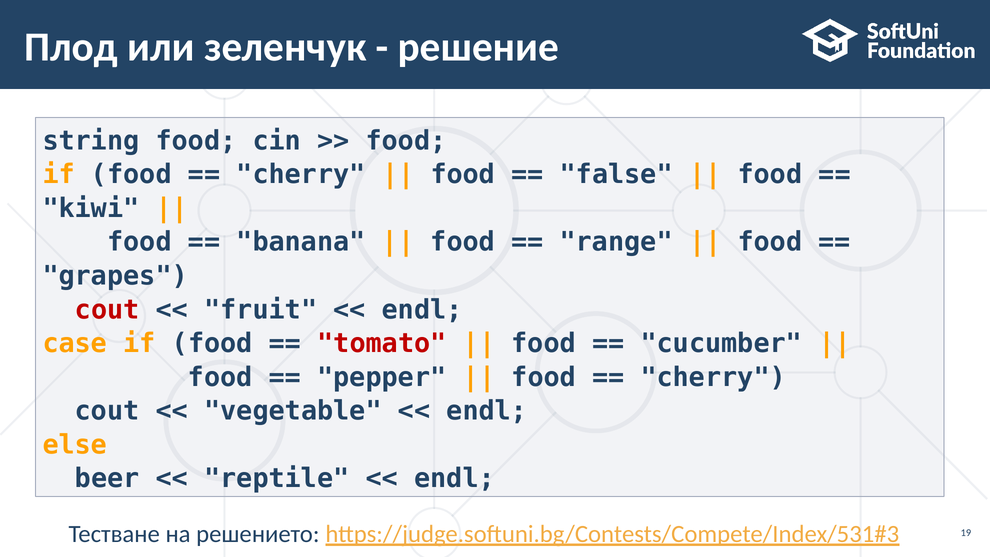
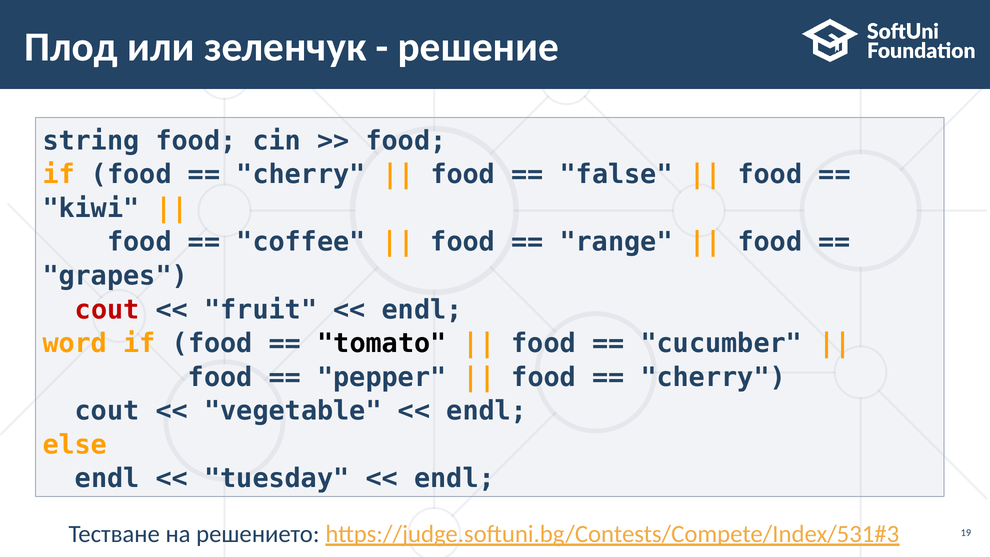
banana: banana -> coffee
casе: casе -> word
tomato colour: red -> black
beer at (107, 479): beer -> endl
reptile: reptile -> tuesday
